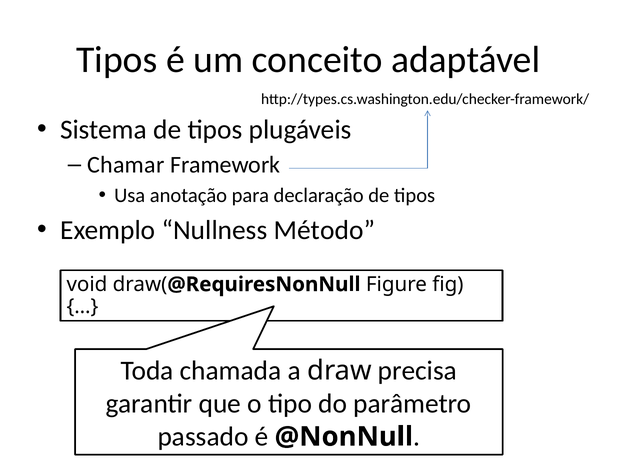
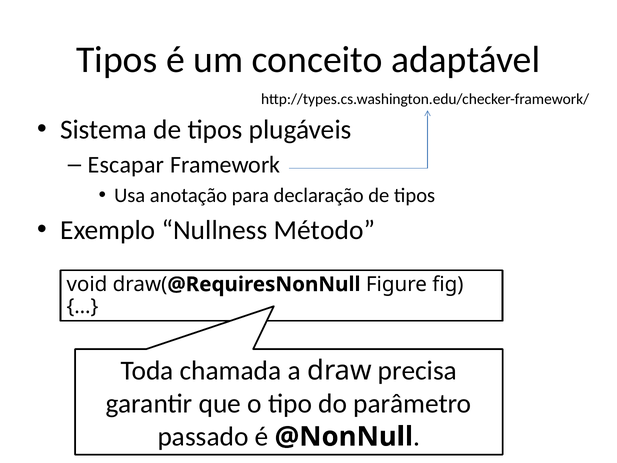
Chamar: Chamar -> Escapar
